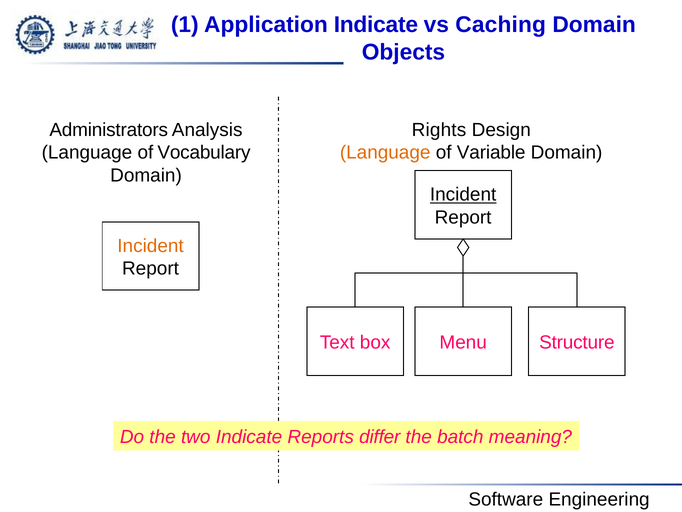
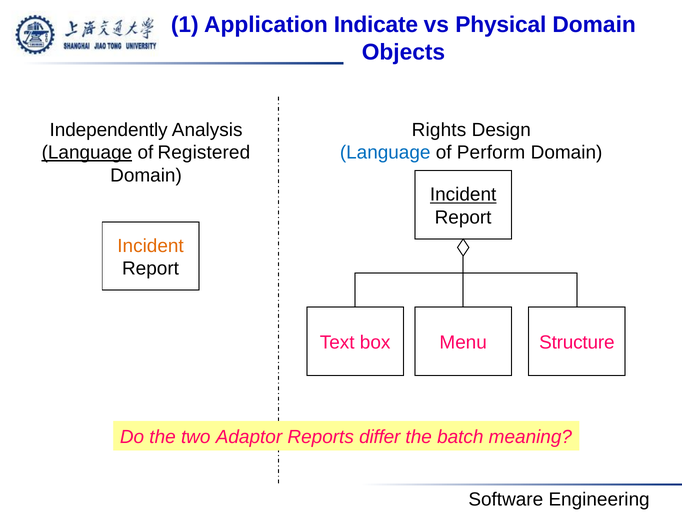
Caching: Caching -> Physical
Administrators: Administrators -> Independently
Language at (385, 152) colour: orange -> blue
Variable: Variable -> Perform
Language at (87, 152) underline: none -> present
Vocabulary: Vocabulary -> Registered
two Indicate: Indicate -> Adaptor
